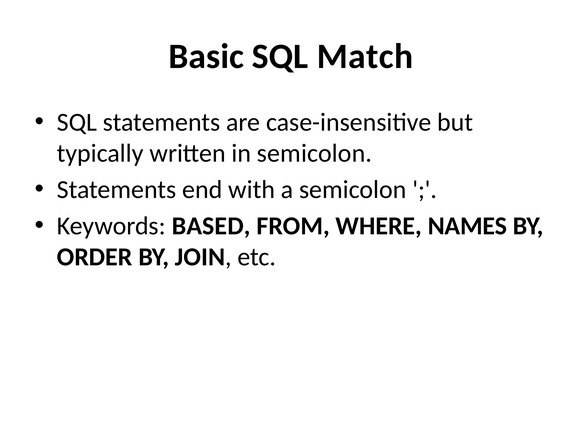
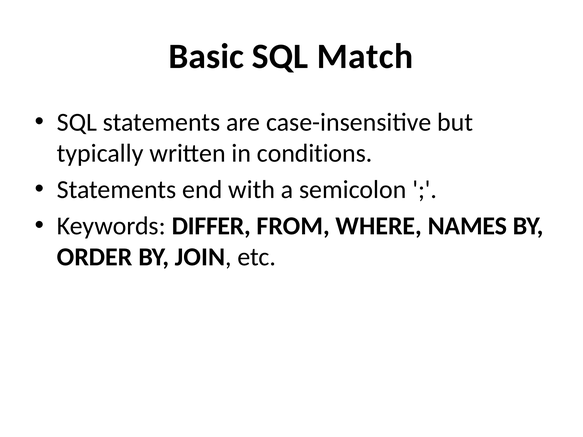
in semicolon: semicolon -> conditions
BASED: BASED -> DIFFER
